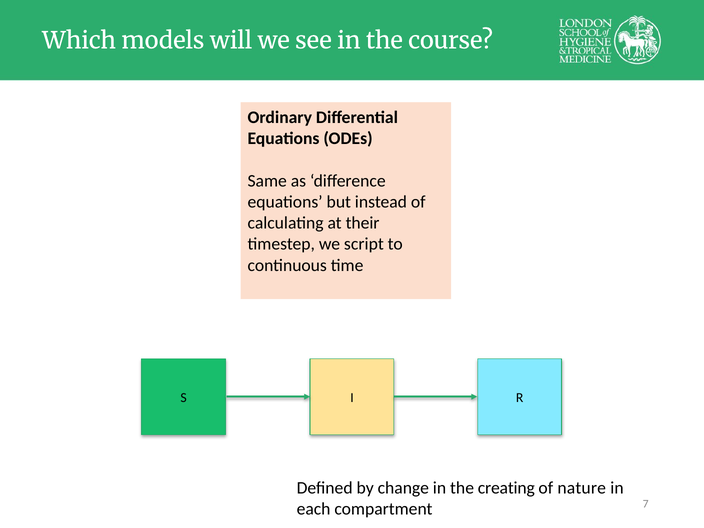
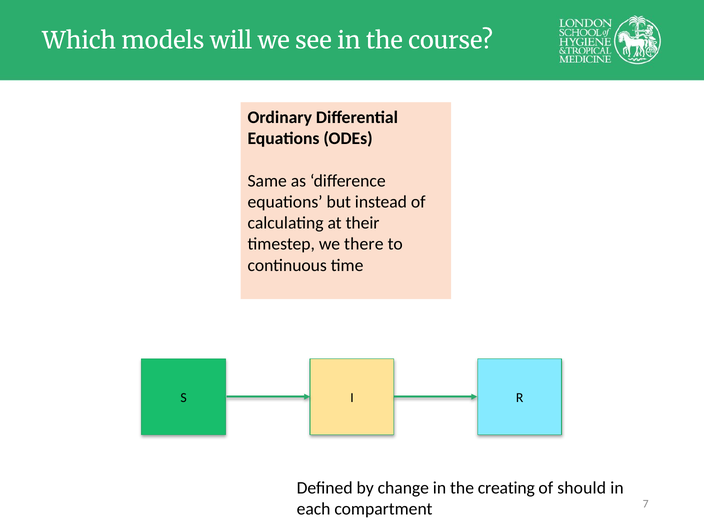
script: script -> there
nature: nature -> should
